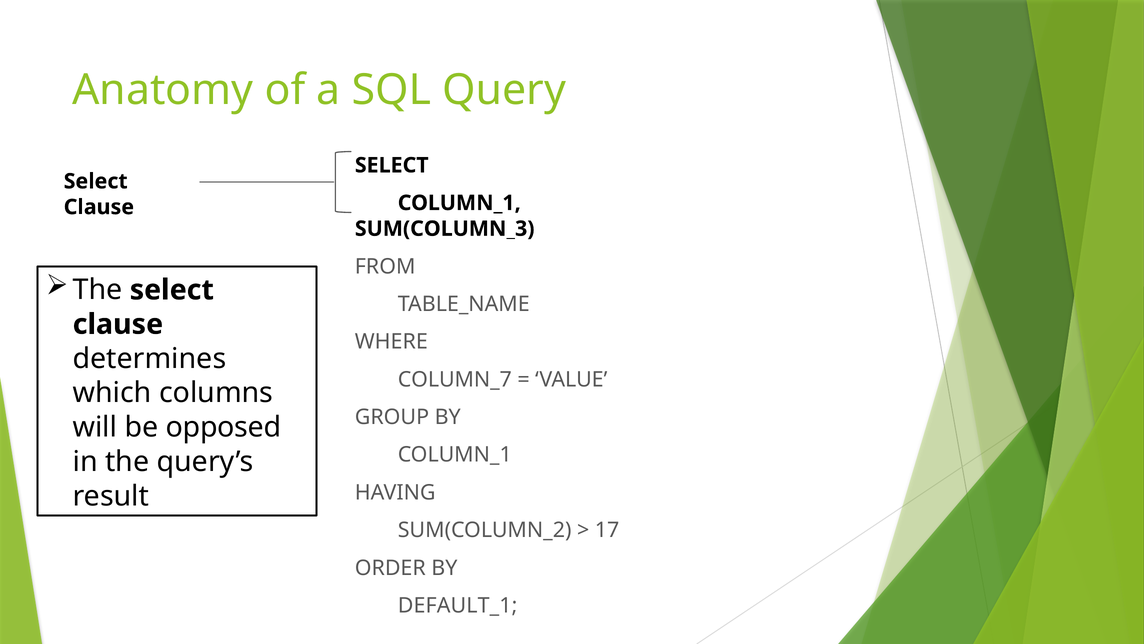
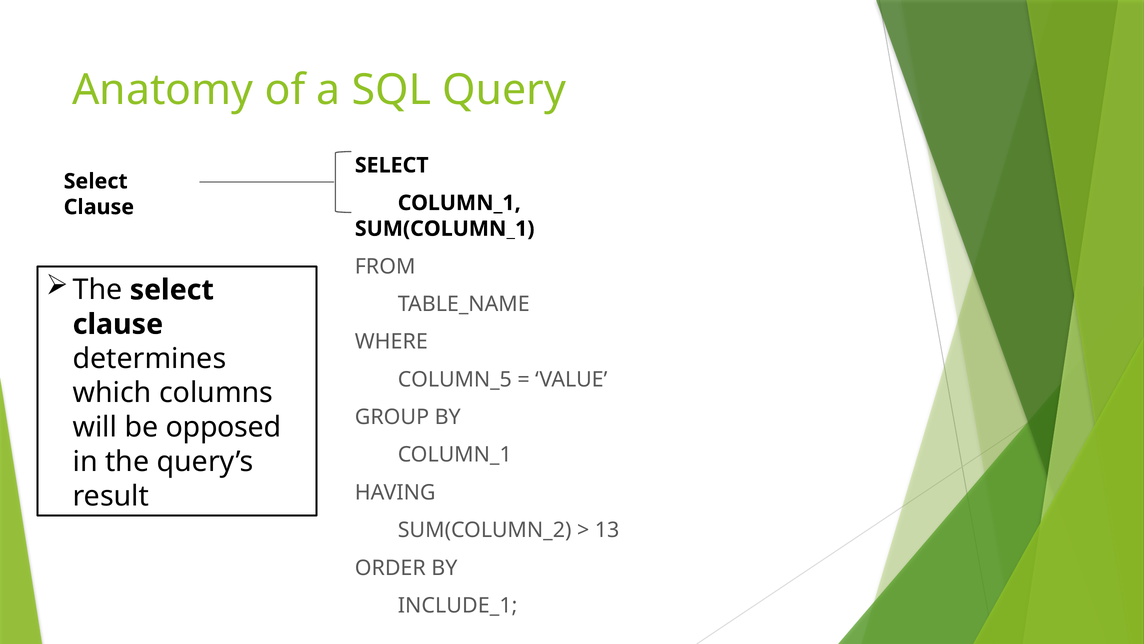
SUM(COLUMN_3: SUM(COLUMN_3 -> SUM(COLUMN_1
COLUMN_7: COLUMN_7 -> COLUMN_5
17: 17 -> 13
DEFAULT_1: DEFAULT_1 -> INCLUDE_1
